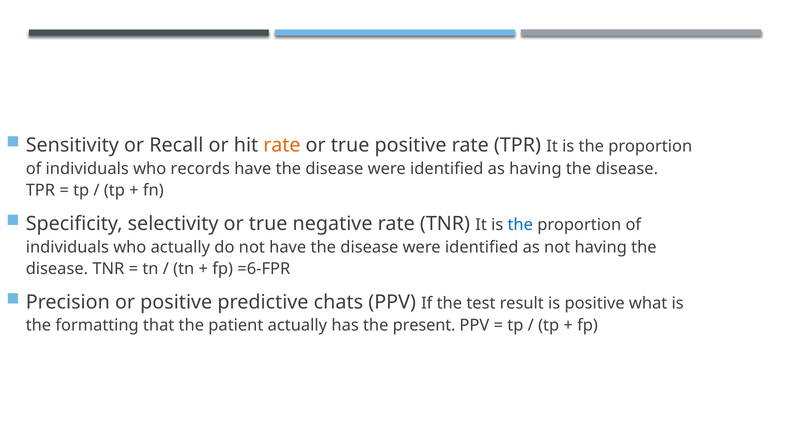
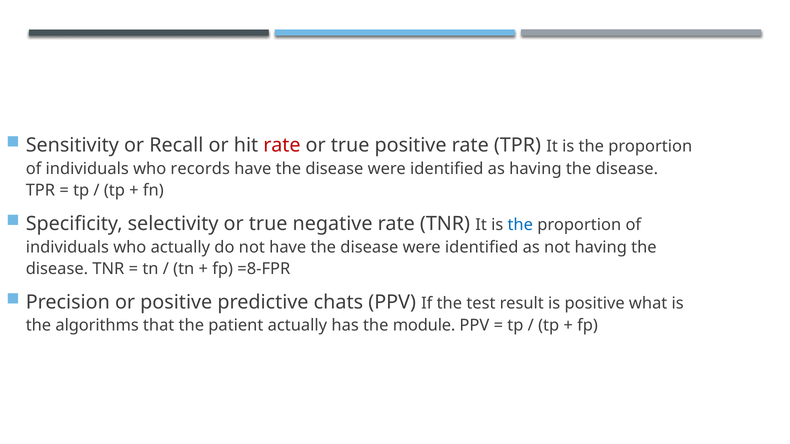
rate at (282, 145) colour: orange -> red
=6-FPR: =6-FPR -> =8-FPR
formatting: formatting -> algorithms
present: present -> module
